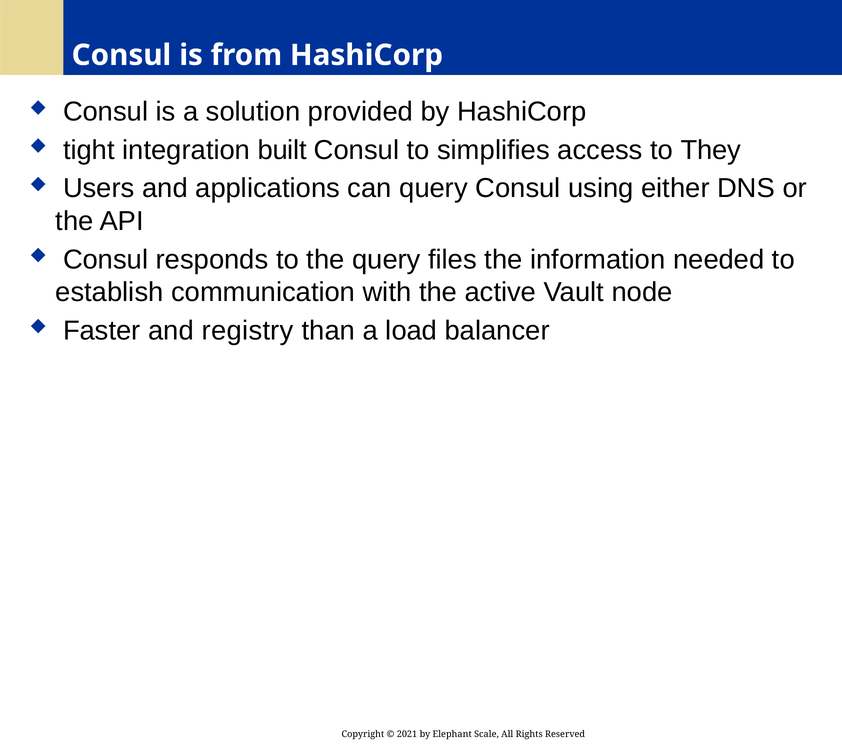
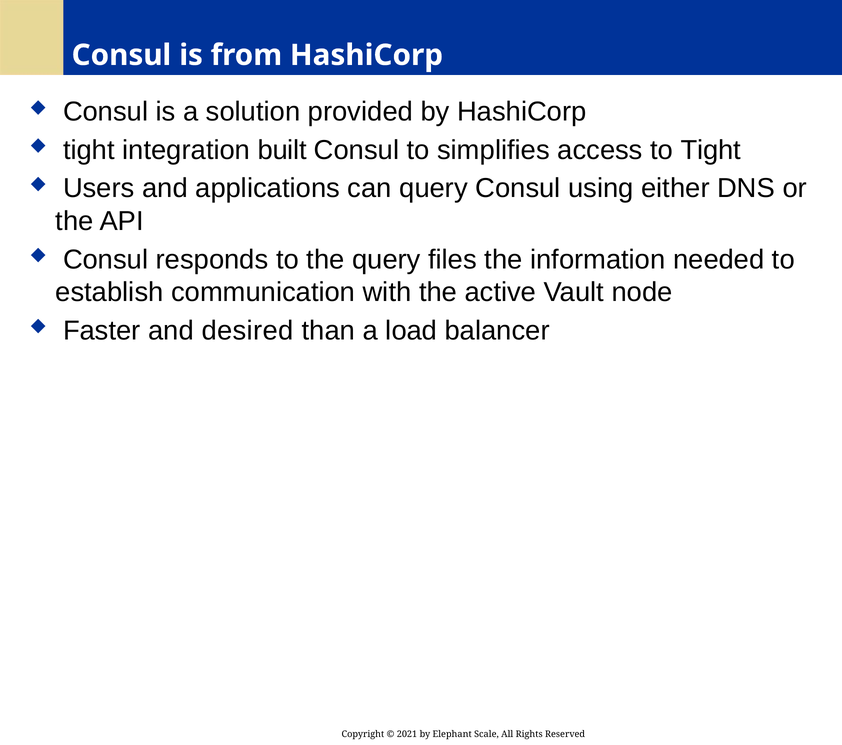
to They: They -> Tight
registry: registry -> desired
